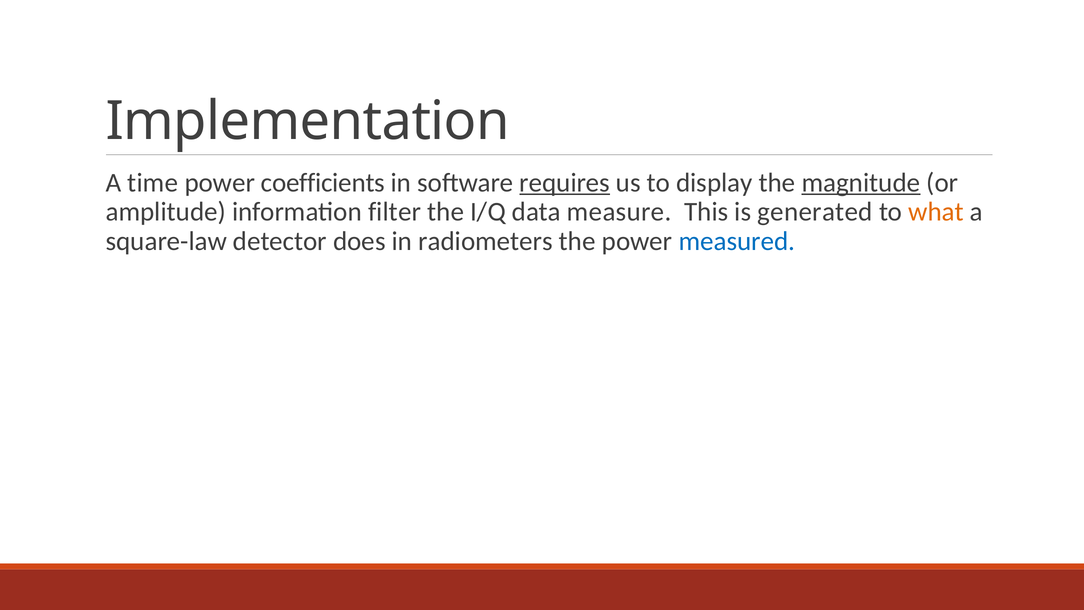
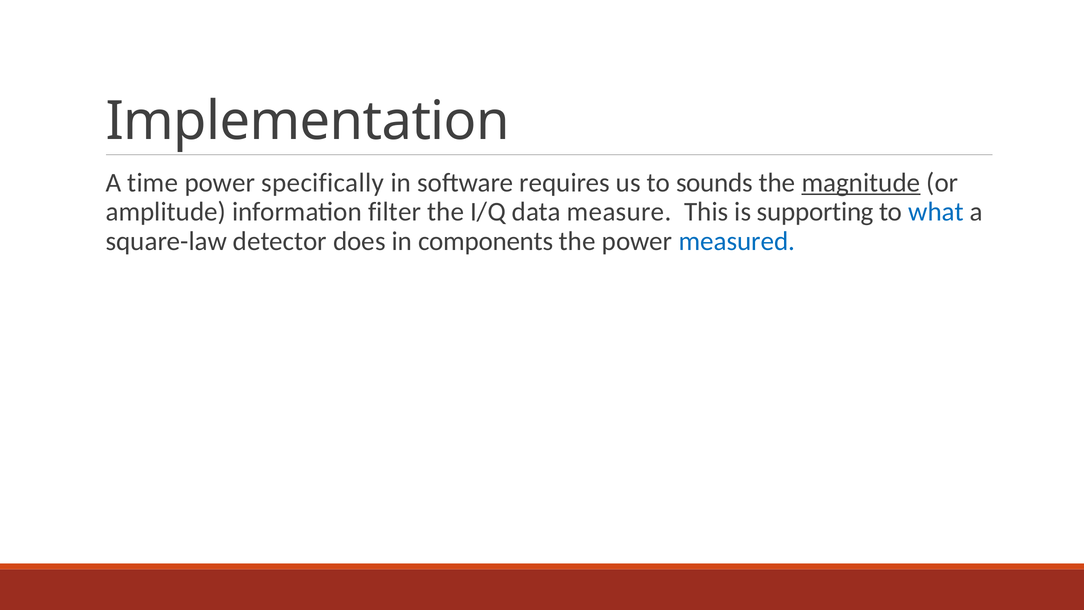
coefficients: coefficients -> specifically
requires underline: present -> none
display: display -> sounds
generated: generated -> supporting
what colour: orange -> blue
radiometers: radiometers -> components
